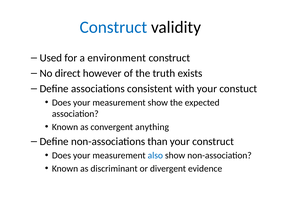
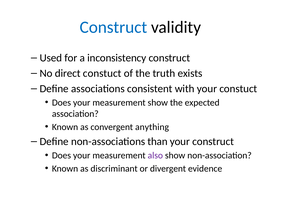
environment: environment -> inconsistency
direct however: however -> constuct
also colour: blue -> purple
